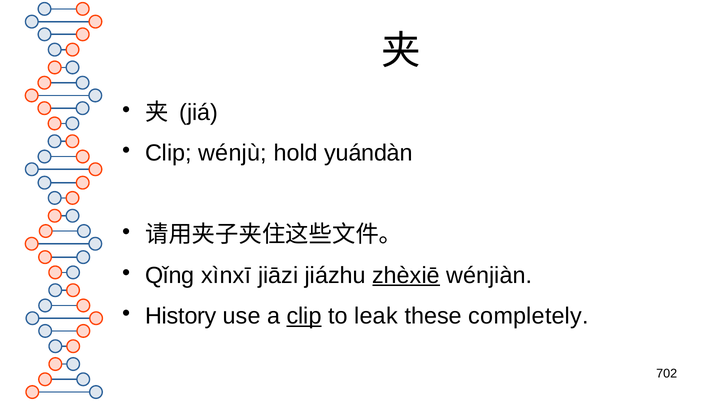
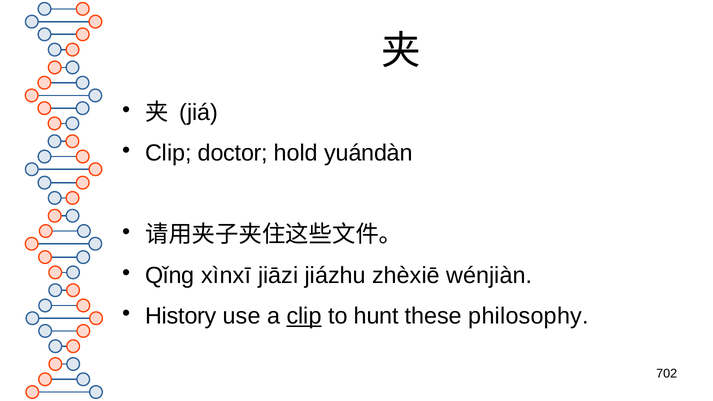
wénjù: wénjù -> doctor
zhèxiē underline: present -> none
leak: leak -> hunt
completely: completely -> philosophy
